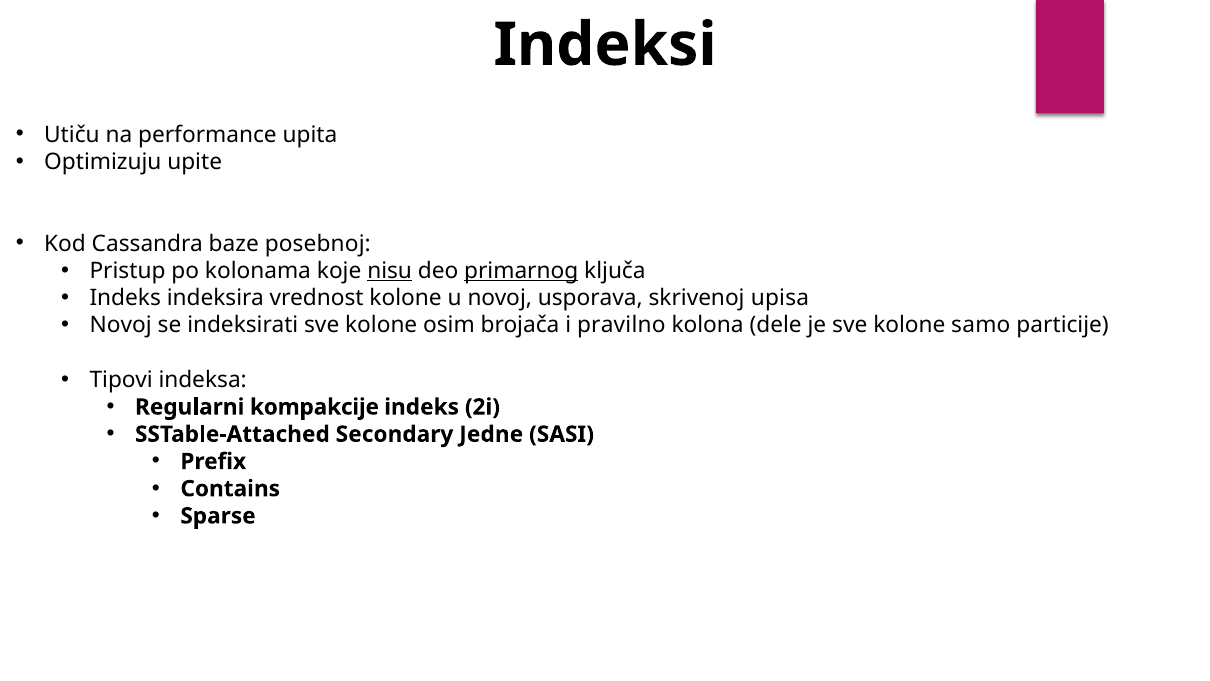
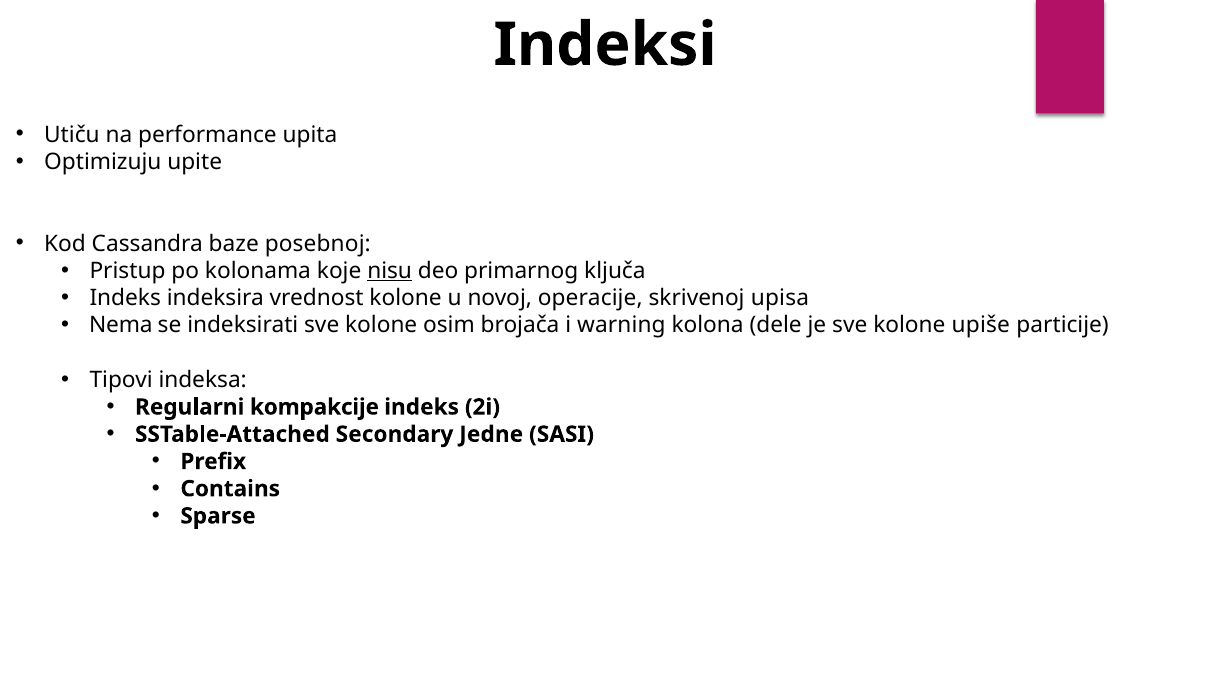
primarnog underline: present -> none
usporava: usporava -> operacije
Novoj at (121, 325): Novoj -> Nema
pravilno: pravilno -> warning
samo: samo -> upiše
